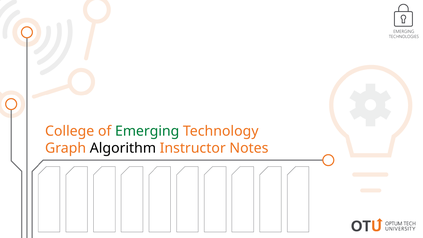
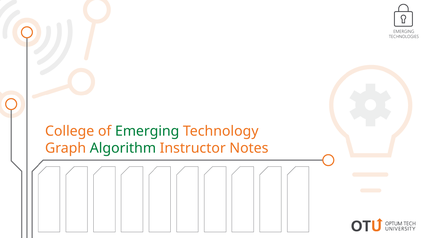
Algorithm colour: black -> green
